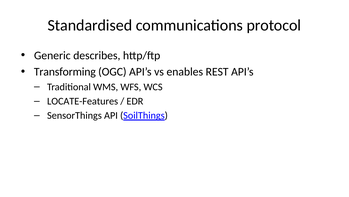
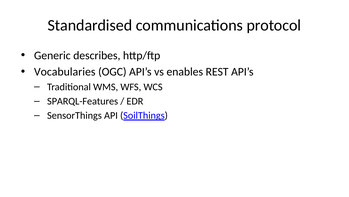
Transforming: Transforming -> Vocabularies
LOCATE-Features: LOCATE-Features -> SPARQL-Features
